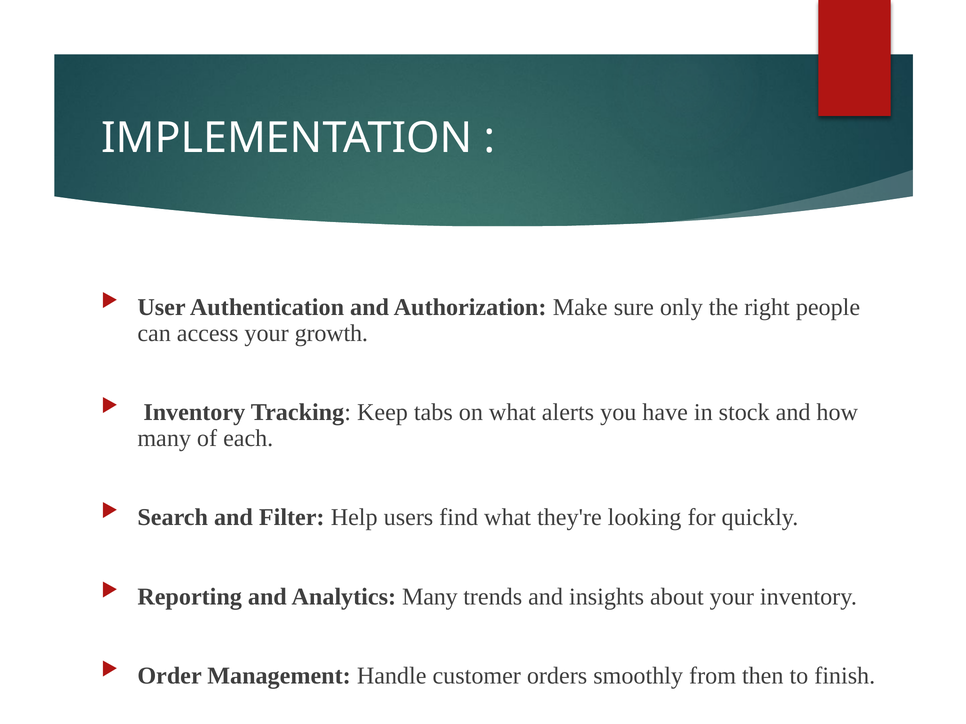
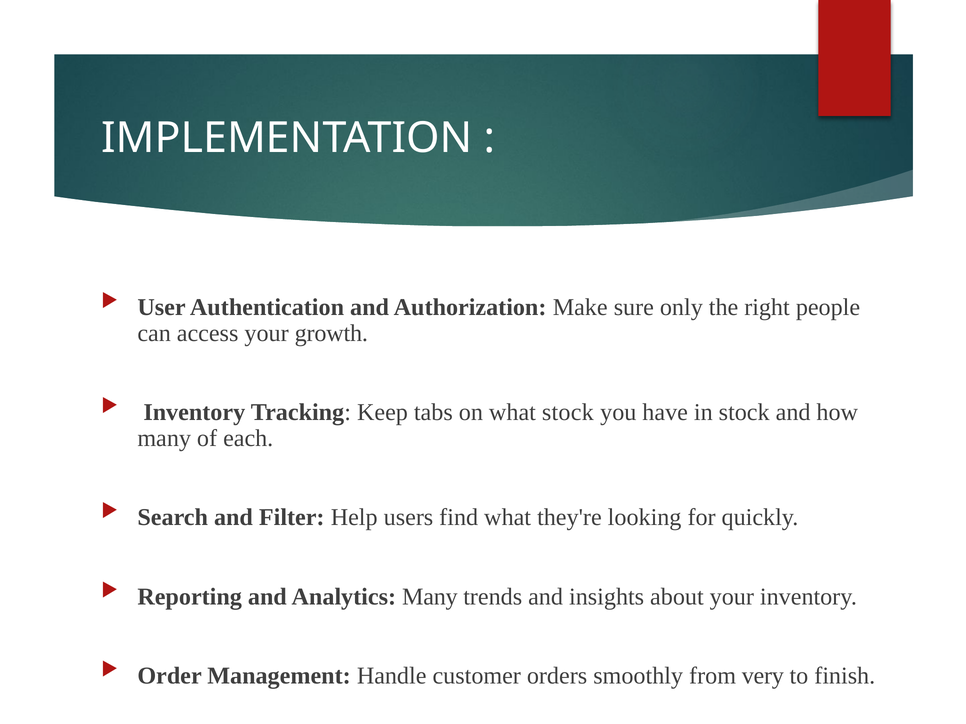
what alerts: alerts -> stock
then: then -> very
